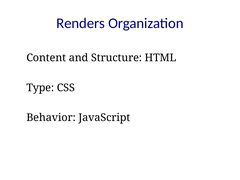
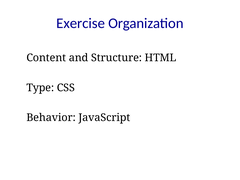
Renders: Renders -> Exercise
